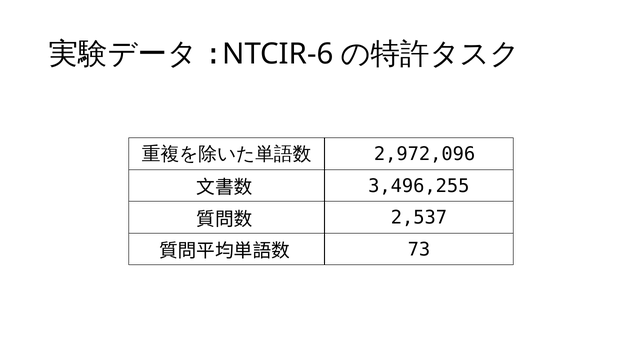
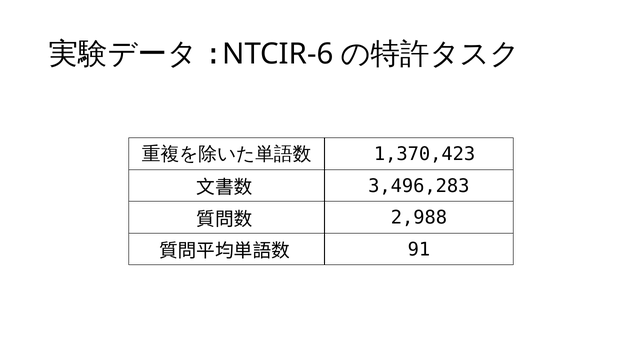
2,972,096: 2,972,096 -> 1,370,423
3,496,255: 3,496,255 -> 3,496,283
2,537: 2,537 -> 2,988
73: 73 -> 91
